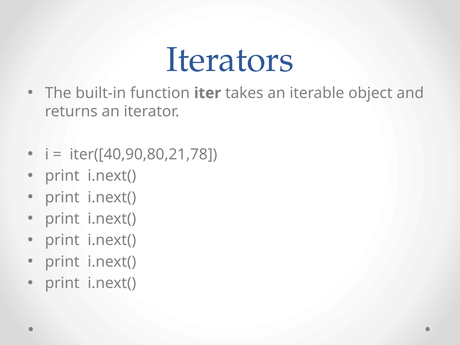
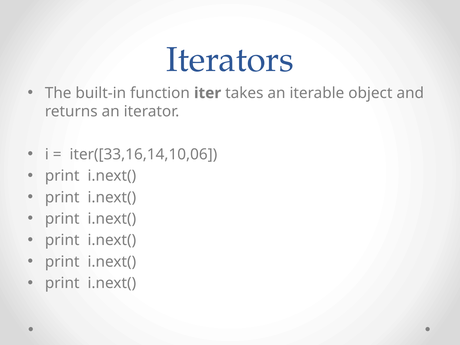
iter([40,90,80,21,78: iter([40,90,80,21,78 -> iter([33,16,14,10,06
